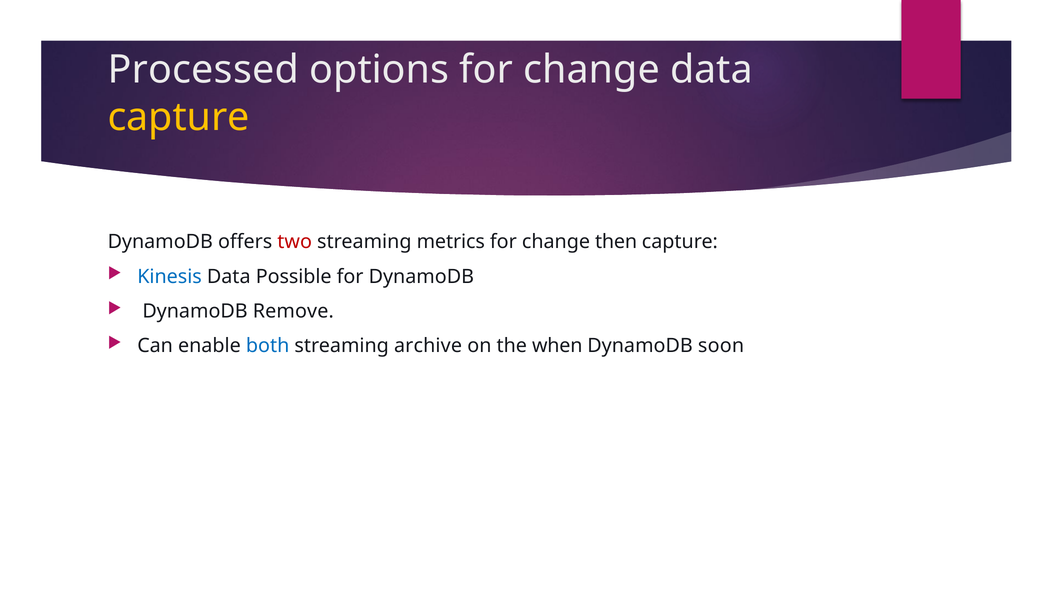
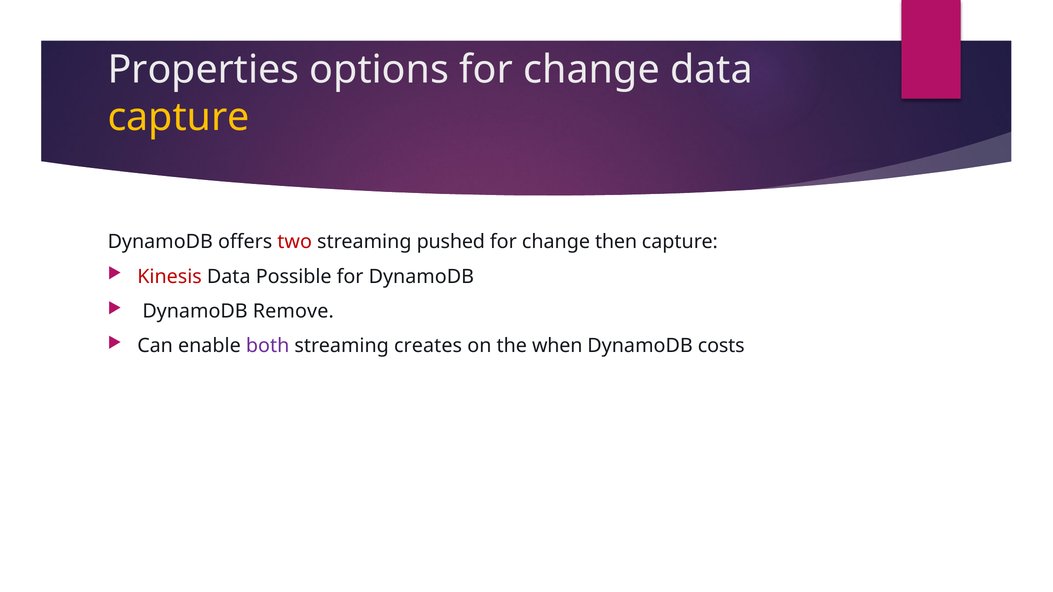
Processed: Processed -> Properties
metrics: metrics -> pushed
Kinesis colour: blue -> red
both colour: blue -> purple
archive: archive -> creates
soon: soon -> costs
